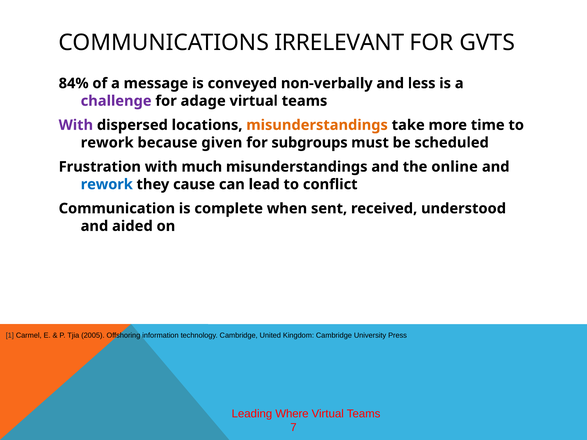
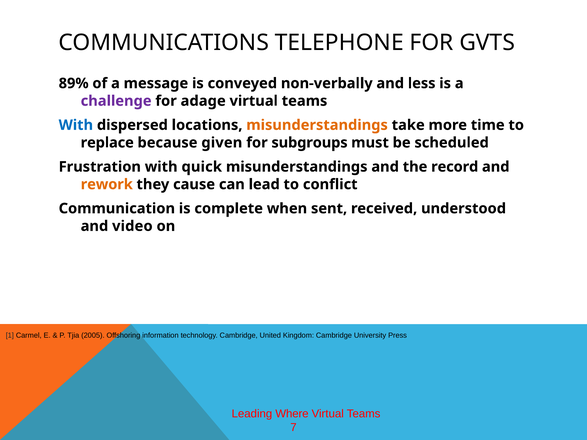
IRRELEVANT: IRRELEVANT -> TELEPHONE
84%: 84% -> 89%
With at (76, 125) colour: purple -> blue
rework at (107, 143): rework -> replace
much: much -> quick
online: online -> record
rework at (107, 184) colour: blue -> orange
aided: aided -> video
